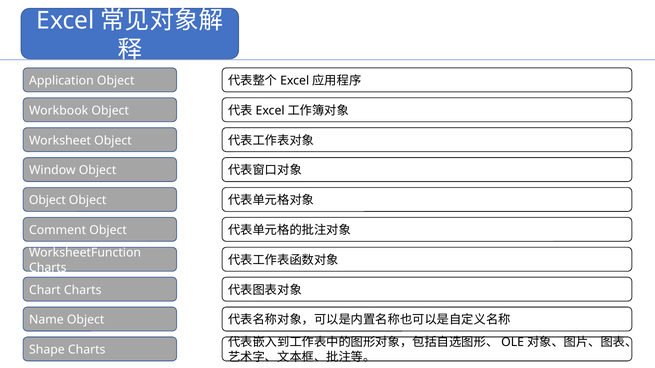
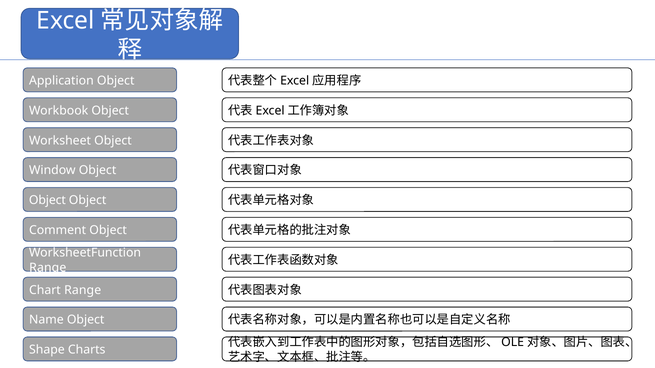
Charts at (48, 268): Charts -> Range
Chart Charts: Charts -> Range
